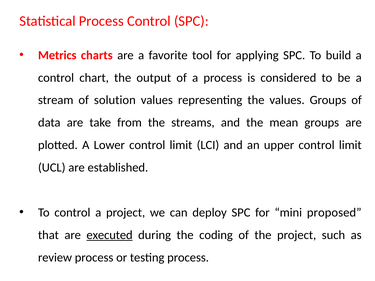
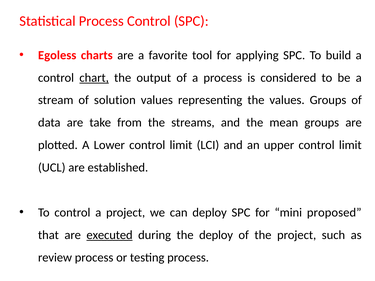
Metrics: Metrics -> Egoless
chart underline: none -> present
the coding: coding -> deploy
